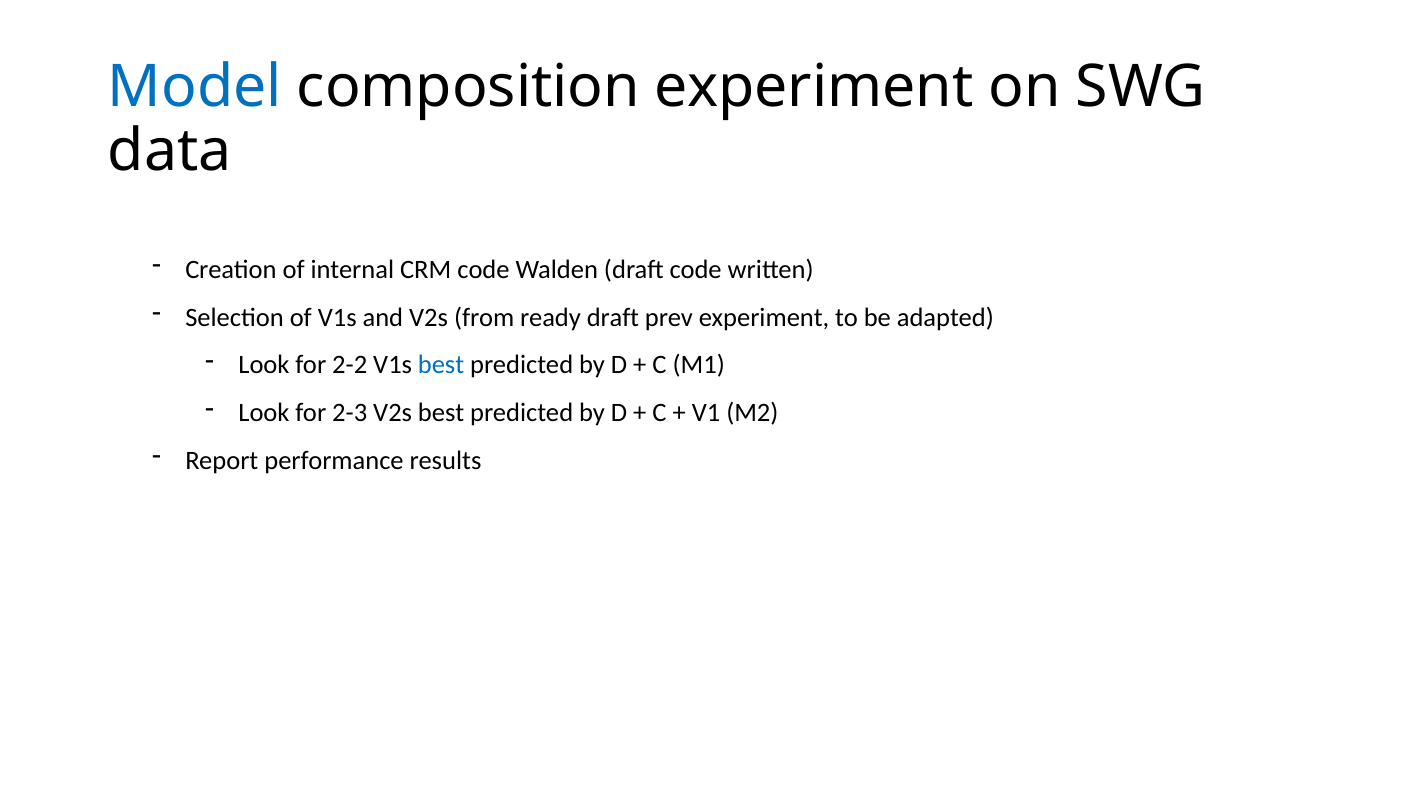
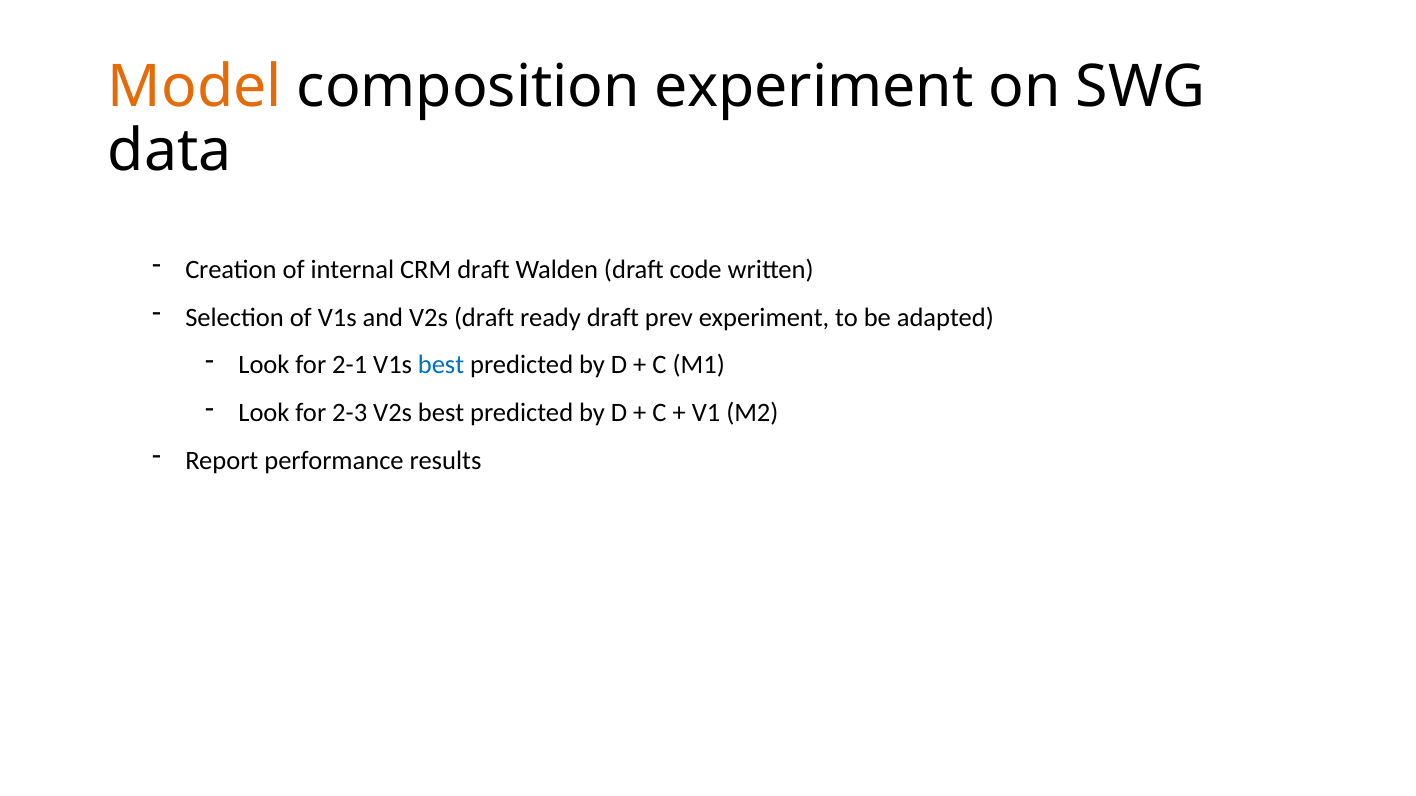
Model colour: blue -> orange
CRM code: code -> draft
V2s from: from -> draft
2-2: 2-2 -> 2-1
